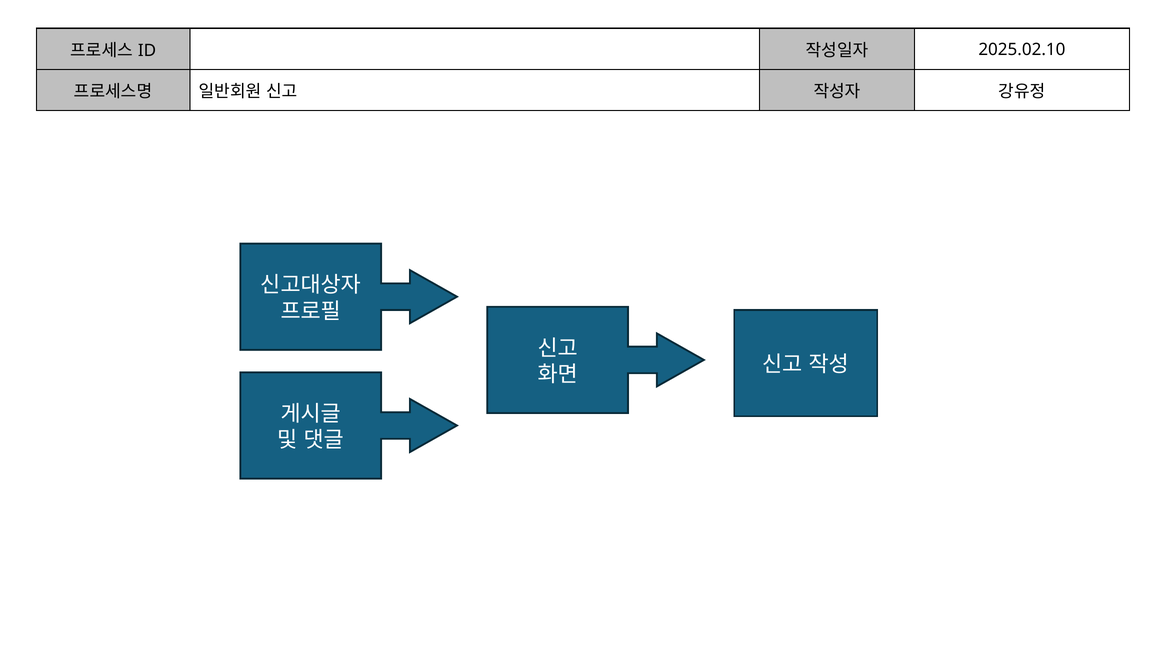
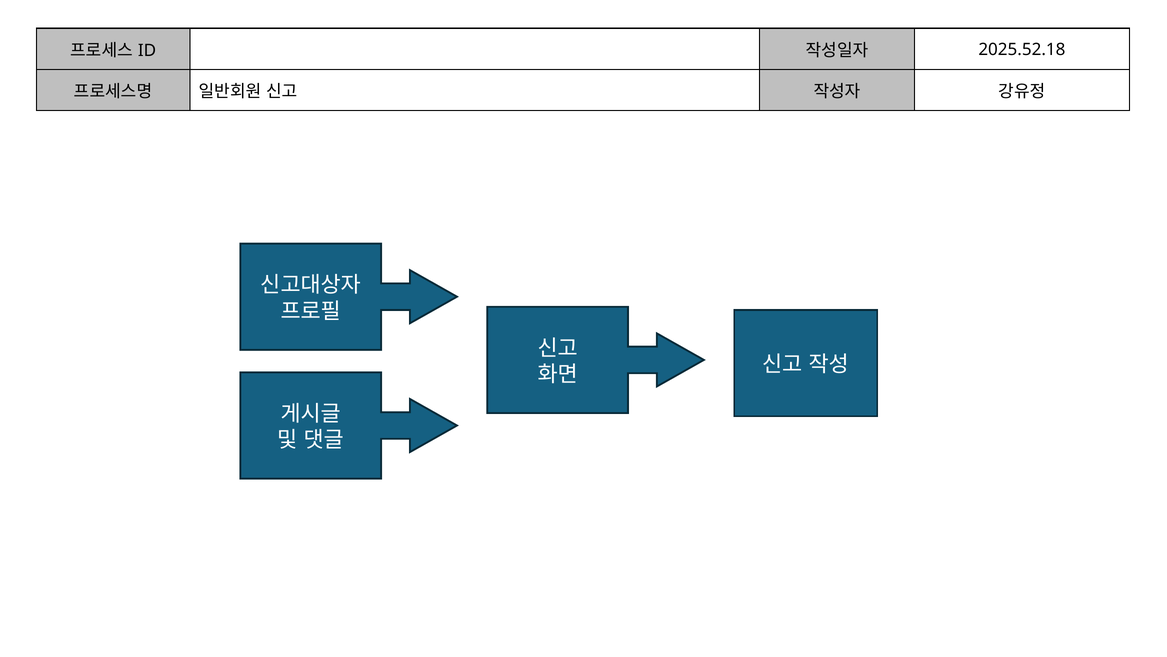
2025.02.10: 2025.02.10 -> 2025.52.18
